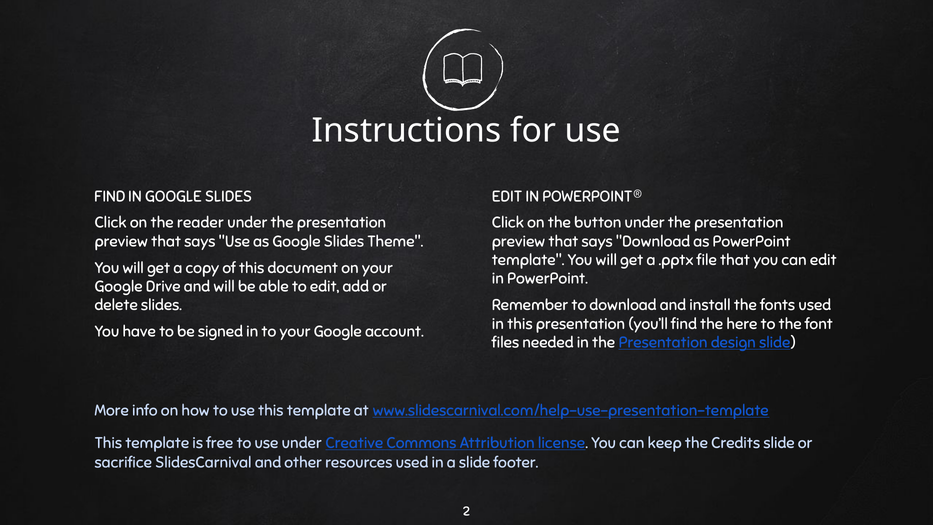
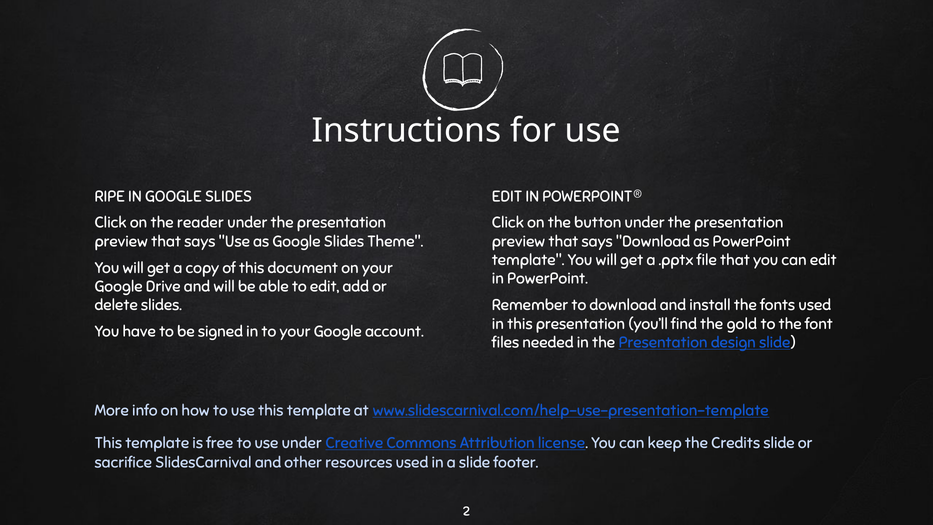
FIND at (110, 196): FIND -> RIPE
here: here -> gold
